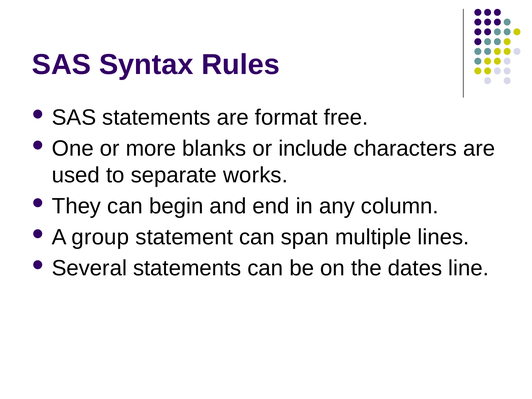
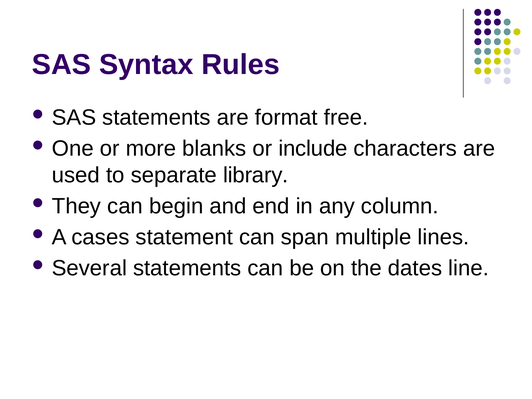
works: works -> library
group: group -> cases
